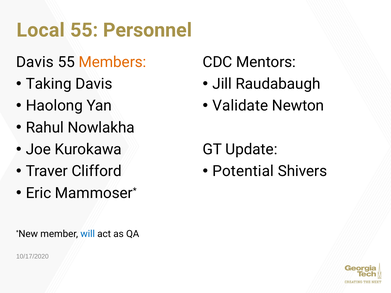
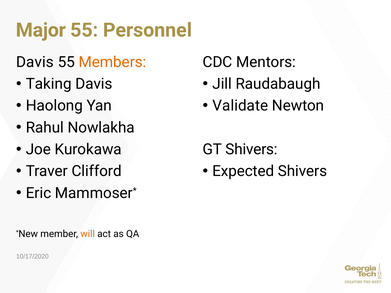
Local: Local -> Major
GT Update: Update -> Shivers
Potential: Potential -> Expected
will colour: blue -> orange
